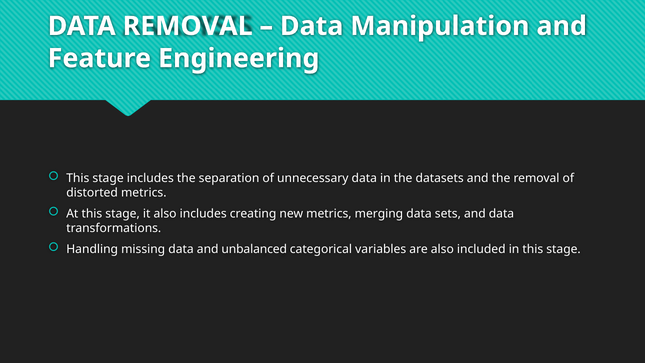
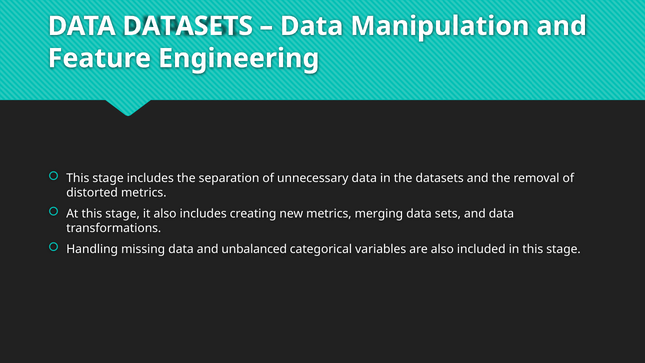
DATA REMOVAL: REMOVAL -> DATASETS
